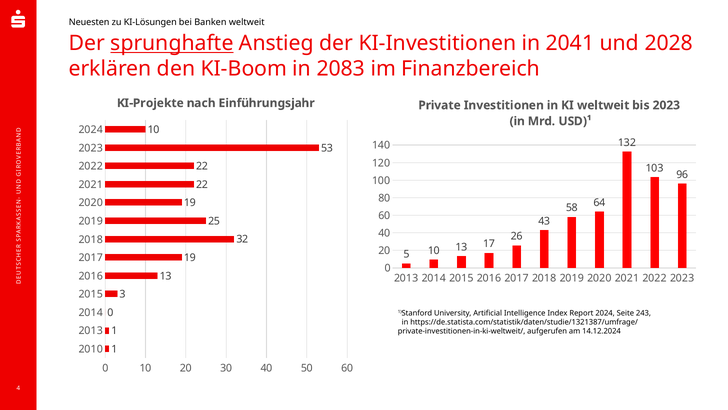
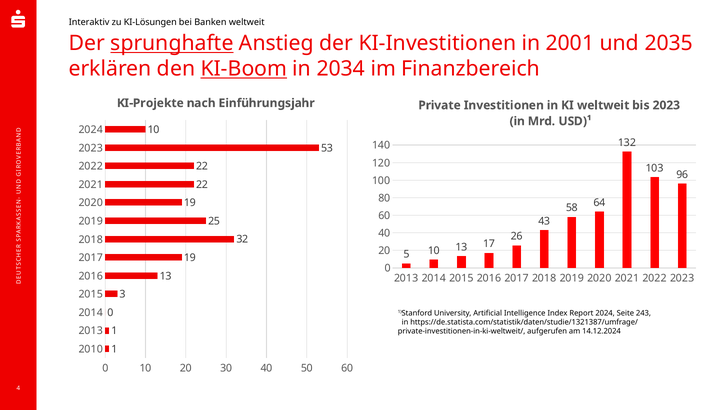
Neuesten: Neuesten -> Interaktiv
2041: 2041 -> 2001
2028: 2028 -> 2035
KI-Boom underline: none -> present
2083: 2083 -> 2034
